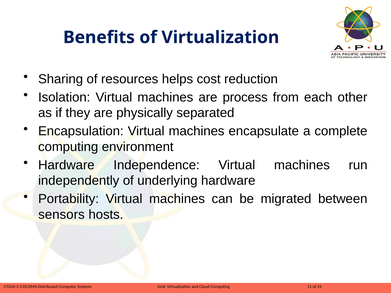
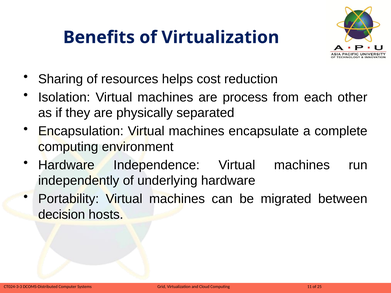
sensors: sensors -> decision
